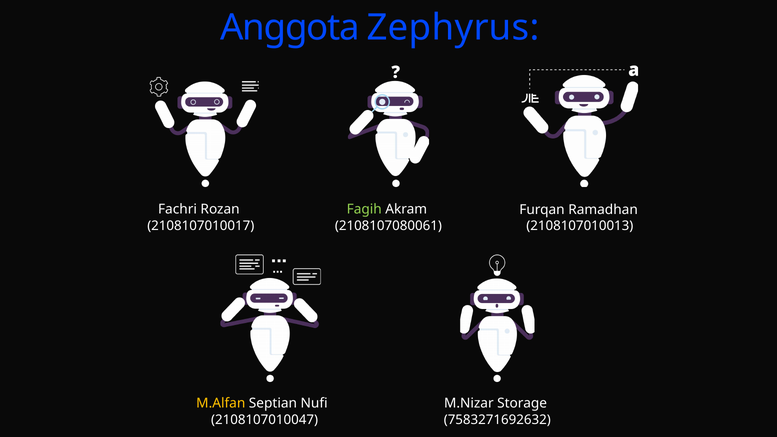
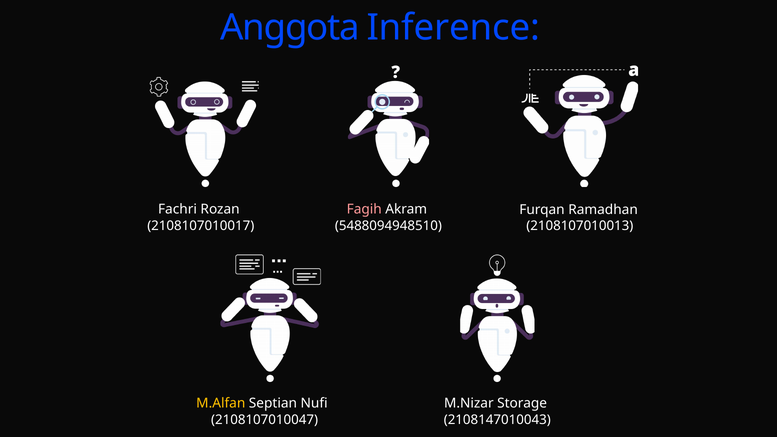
Zephyrus: Zephyrus -> Inference
Fagih colour: light green -> pink
2108107080061: 2108107080061 -> 5488094948510
7583271692632: 7583271692632 -> 2108147010043
